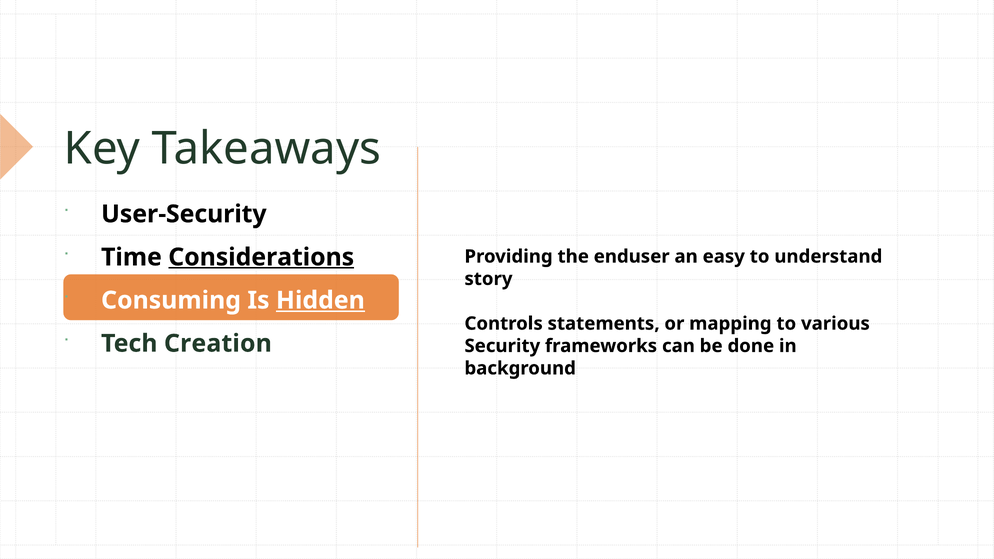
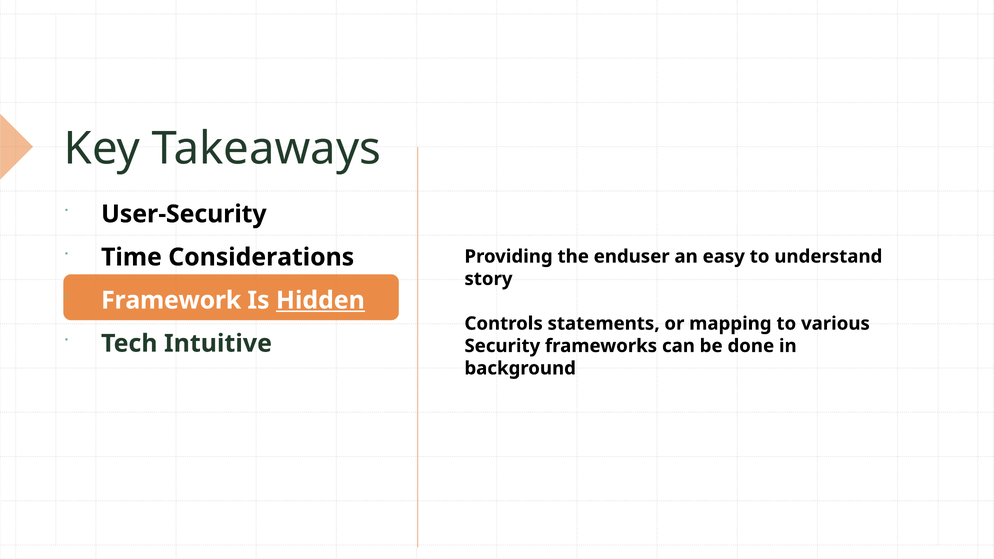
Considerations underline: present -> none
Consuming: Consuming -> Framework
Creation: Creation -> Intuitive
